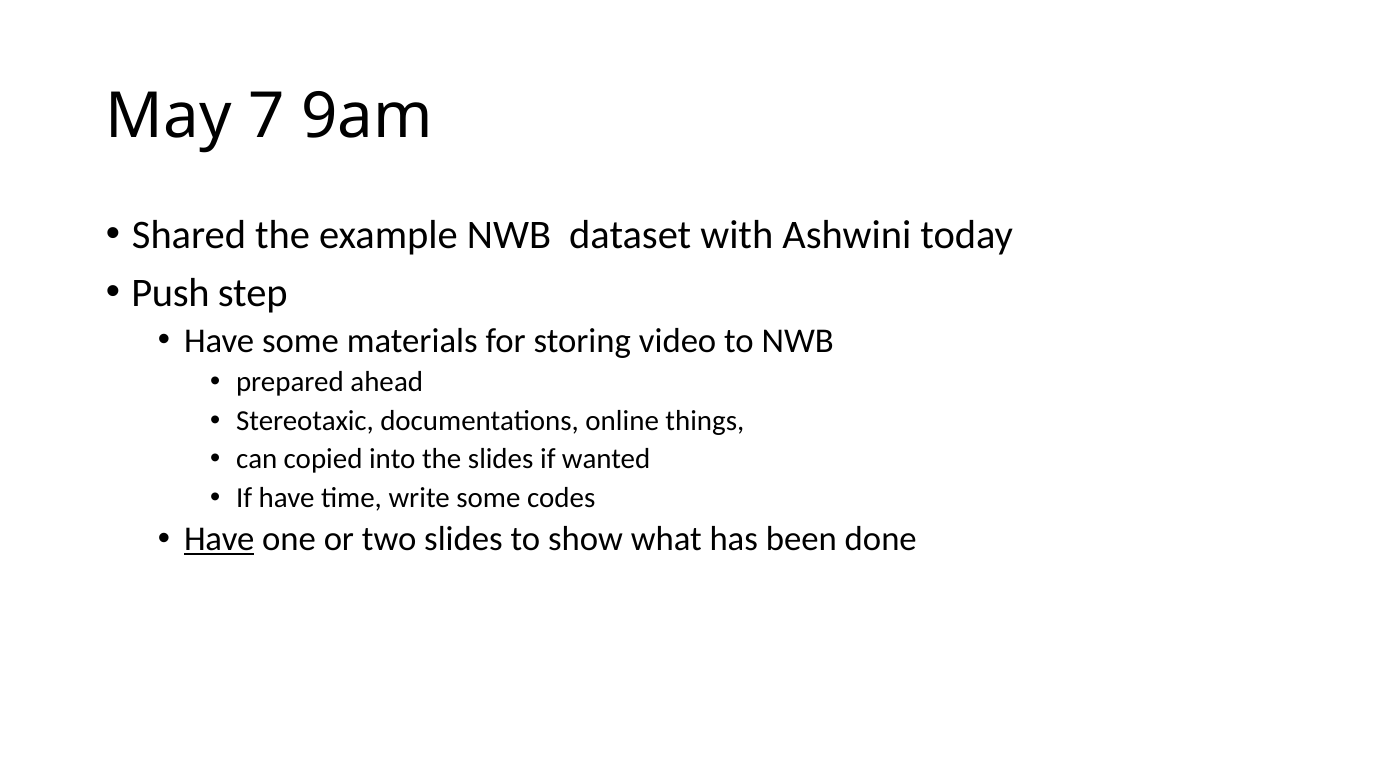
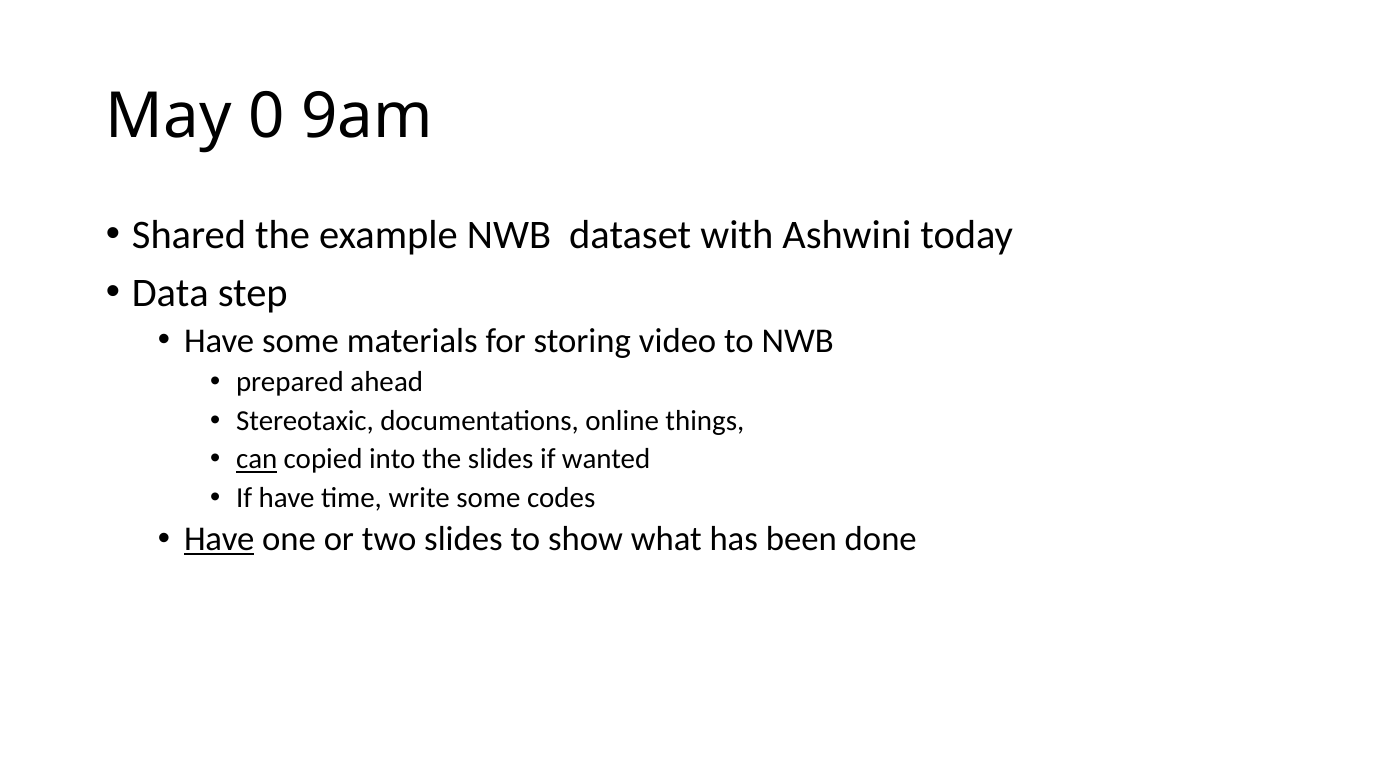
7: 7 -> 0
Push: Push -> Data
can underline: none -> present
